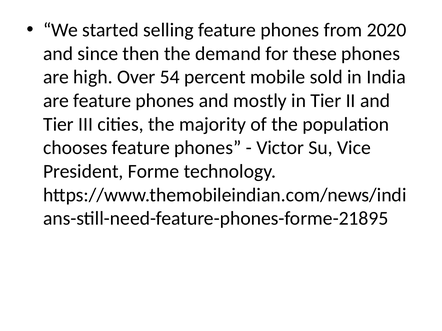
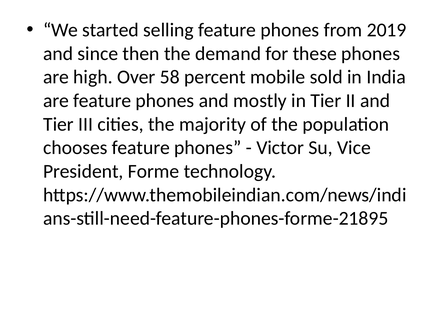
2020: 2020 -> 2019
54: 54 -> 58
